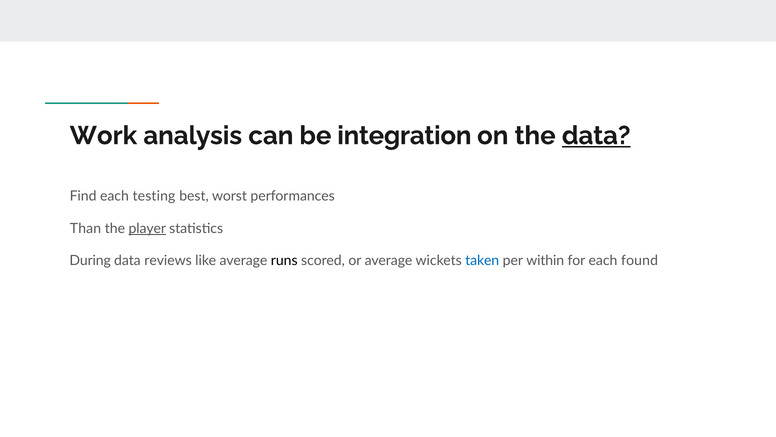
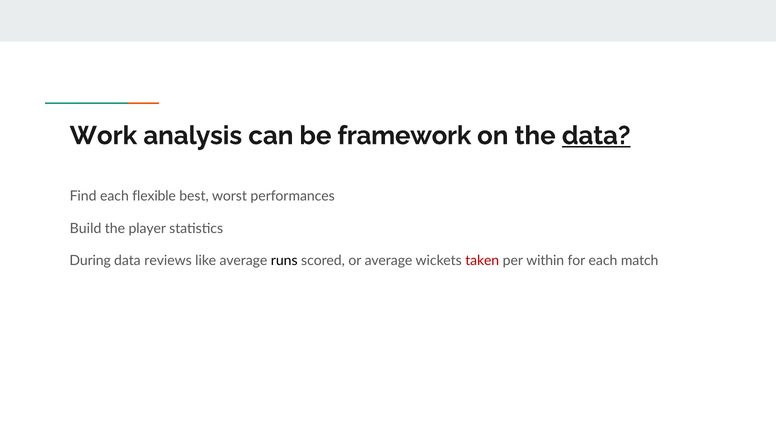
integration: integration -> framework
testing: testing -> flexible
Than: Than -> Build
player underline: present -> none
taken colour: blue -> red
found: found -> match
